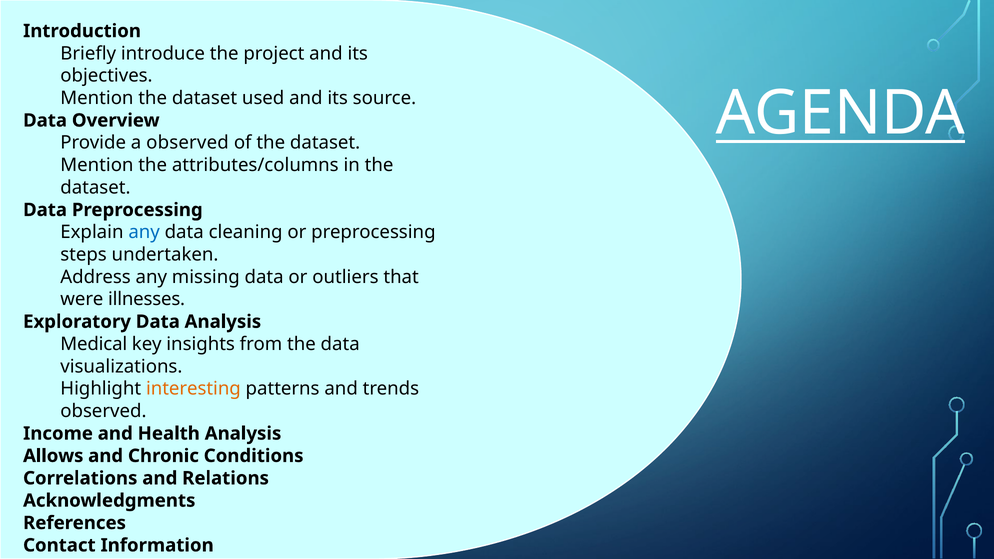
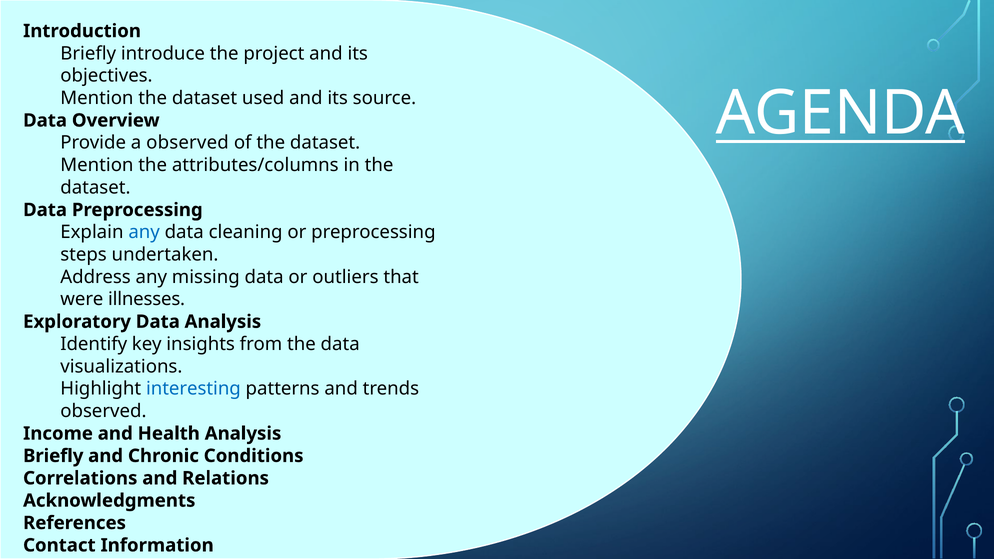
Medical: Medical -> Identify
interesting colour: orange -> blue
Allows at (53, 456): Allows -> Briefly
